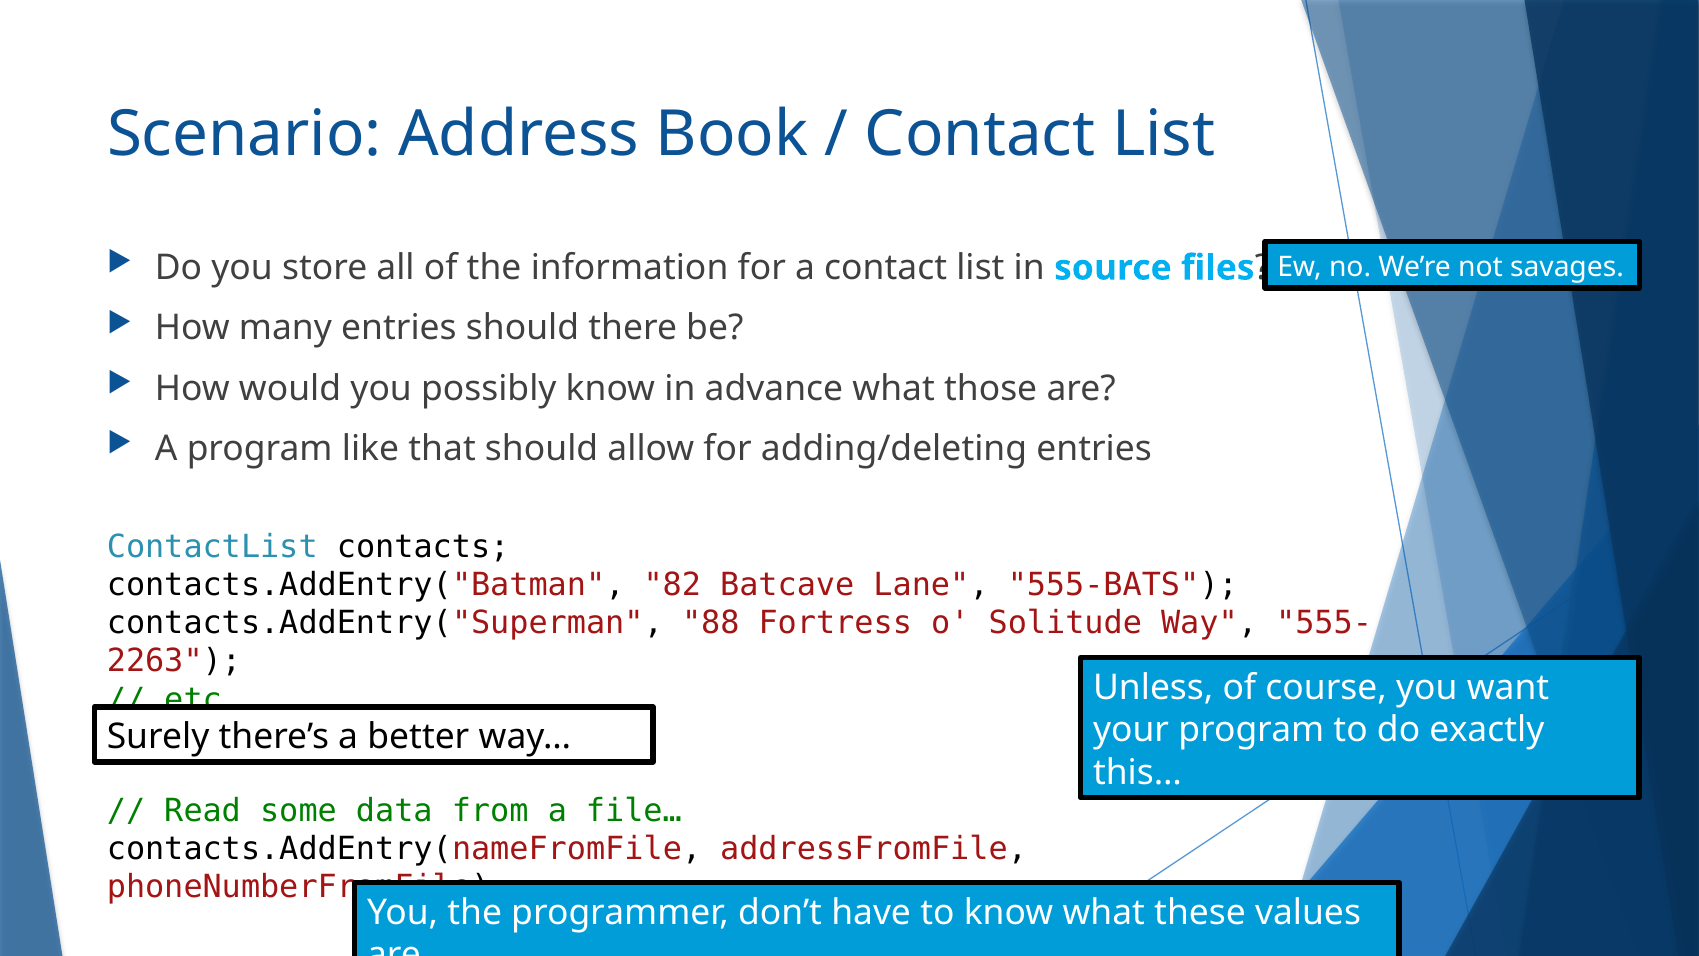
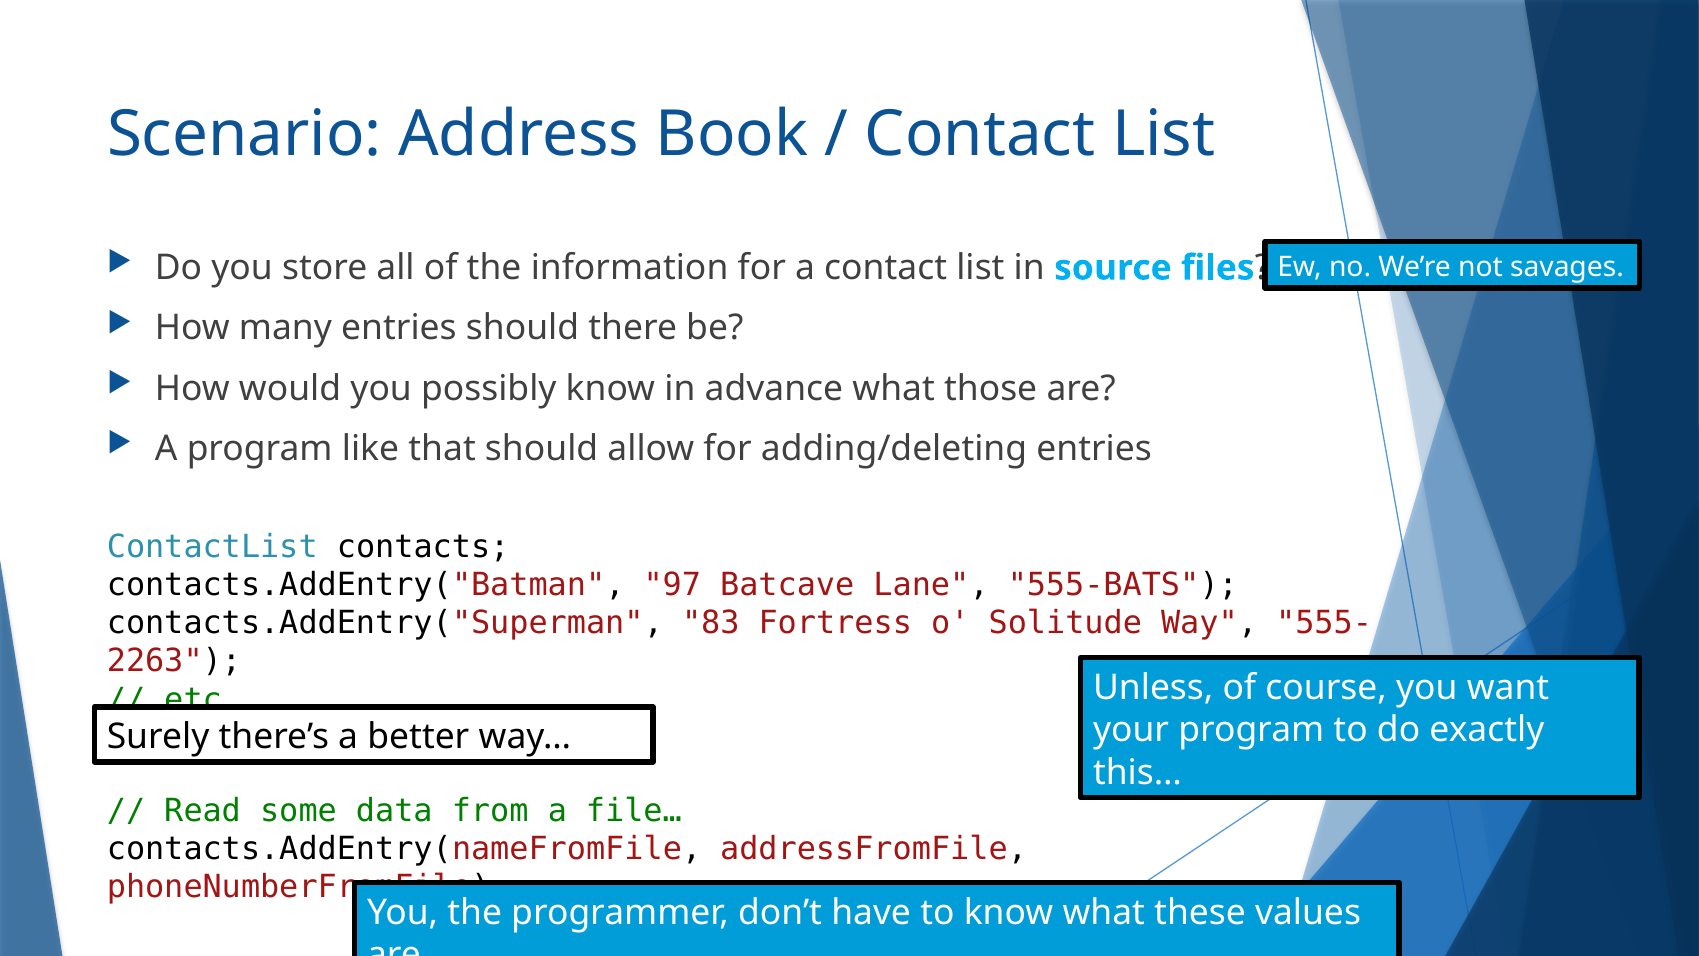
82: 82 -> 97
88: 88 -> 83
